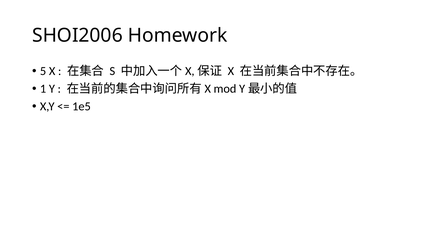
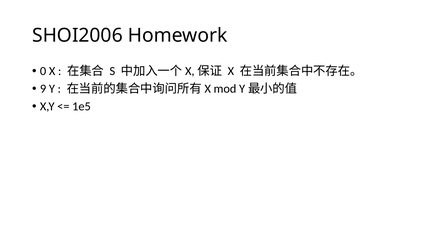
5: 5 -> 0
1: 1 -> 9
